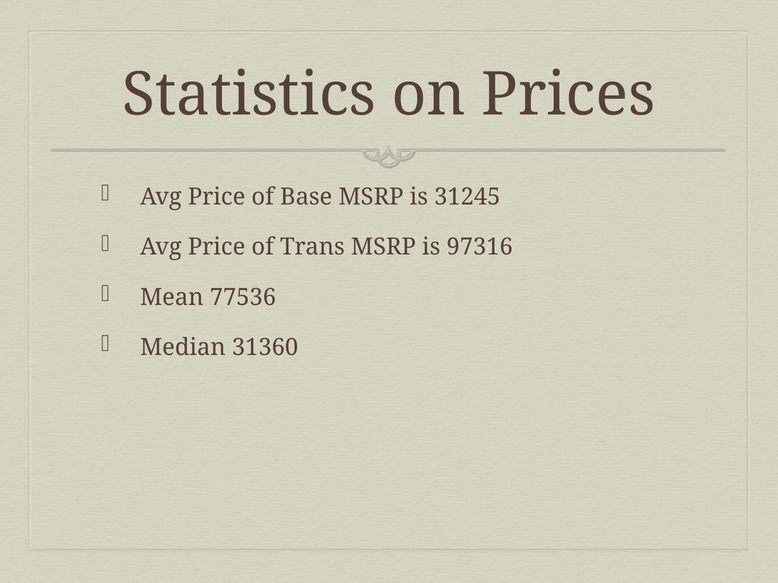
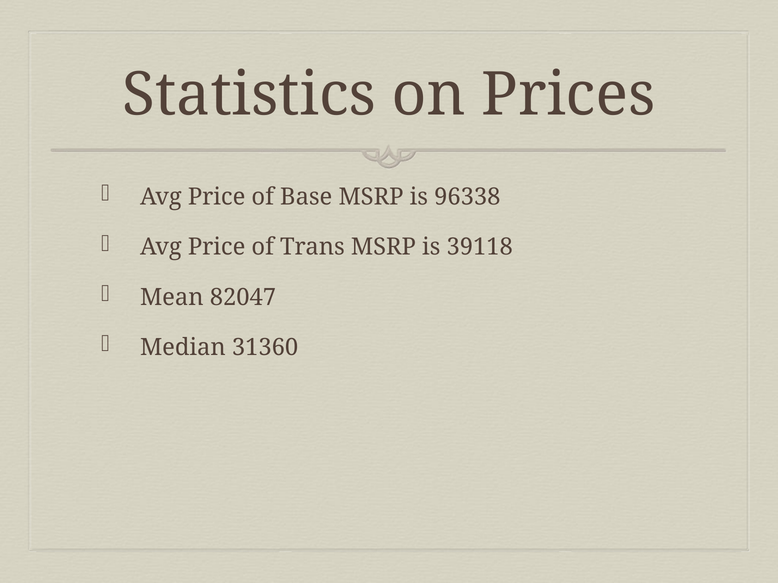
31245: 31245 -> 96338
97316: 97316 -> 39118
77536: 77536 -> 82047
